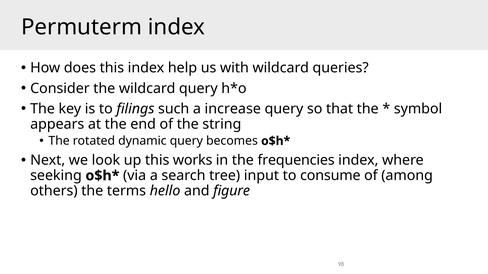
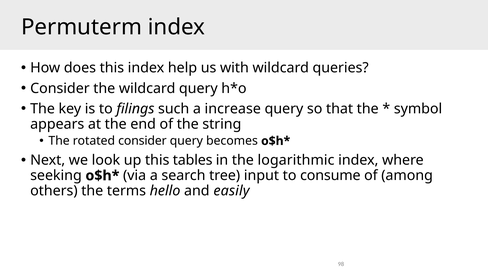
rotated dynamic: dynamic -> consider
works: works -> tables
frequencies: frequencies -> logarithmic
figure: figure -> easily
